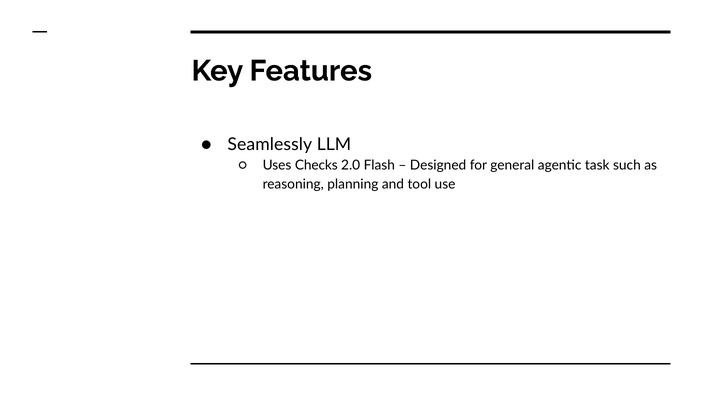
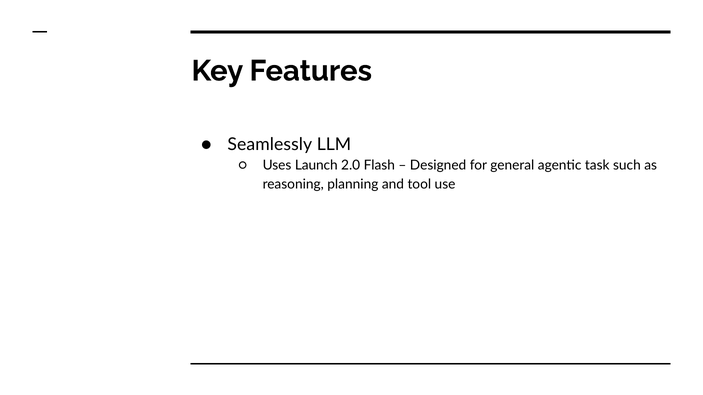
Checks: Checks -> Launch
